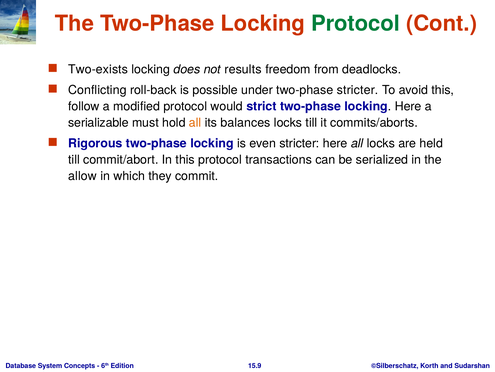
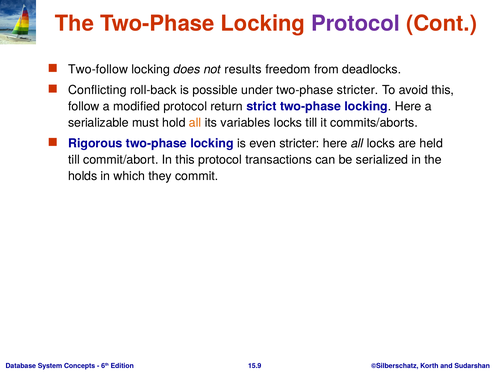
Protocol at (356, 23) colour: green -> purple
Two-exists: Two-exists -> Two-follow
would: would -> return
balances: balances -> variables
allow: allow -> holds
